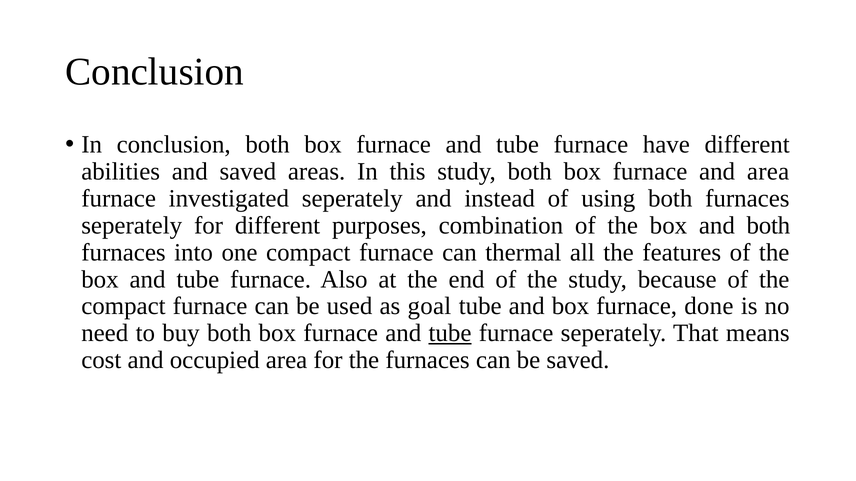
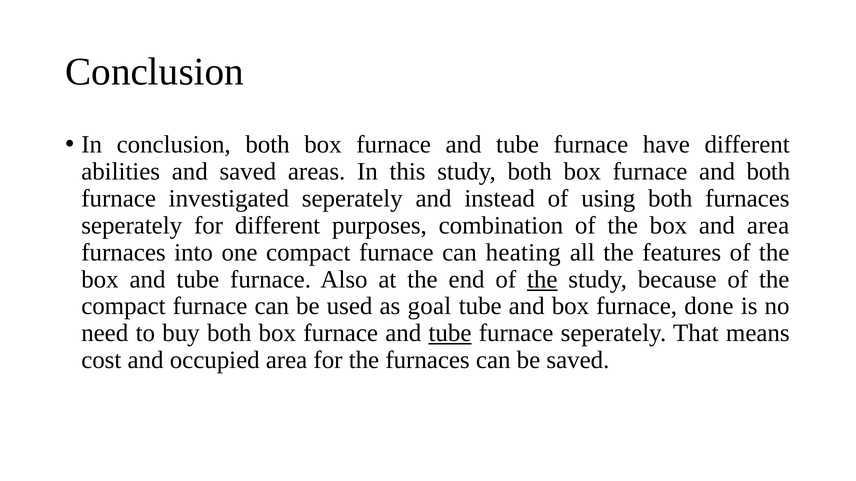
and area: area -> both
and both: both -> area
thermal: thermal -> heating
the at (542, 280) underline: none -> present
